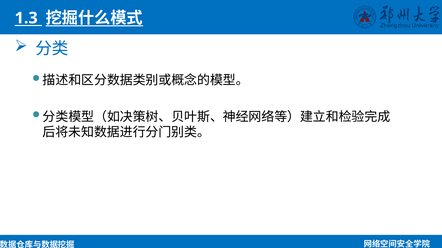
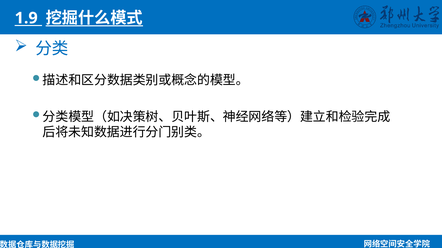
1.3: 1.3 -> 1.9
